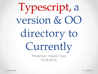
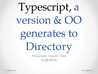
Typescript colour: red -> black
directory: directory -> generates
Currently: Currently -> Directory
